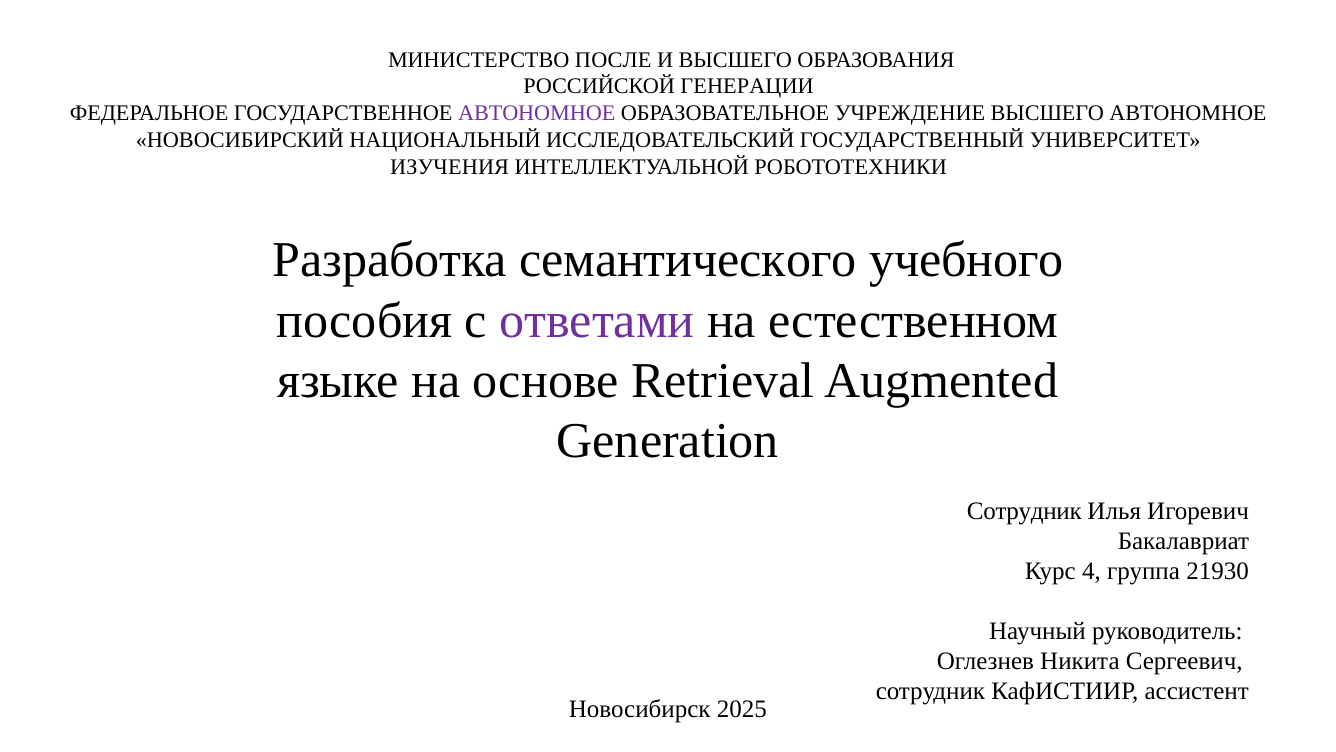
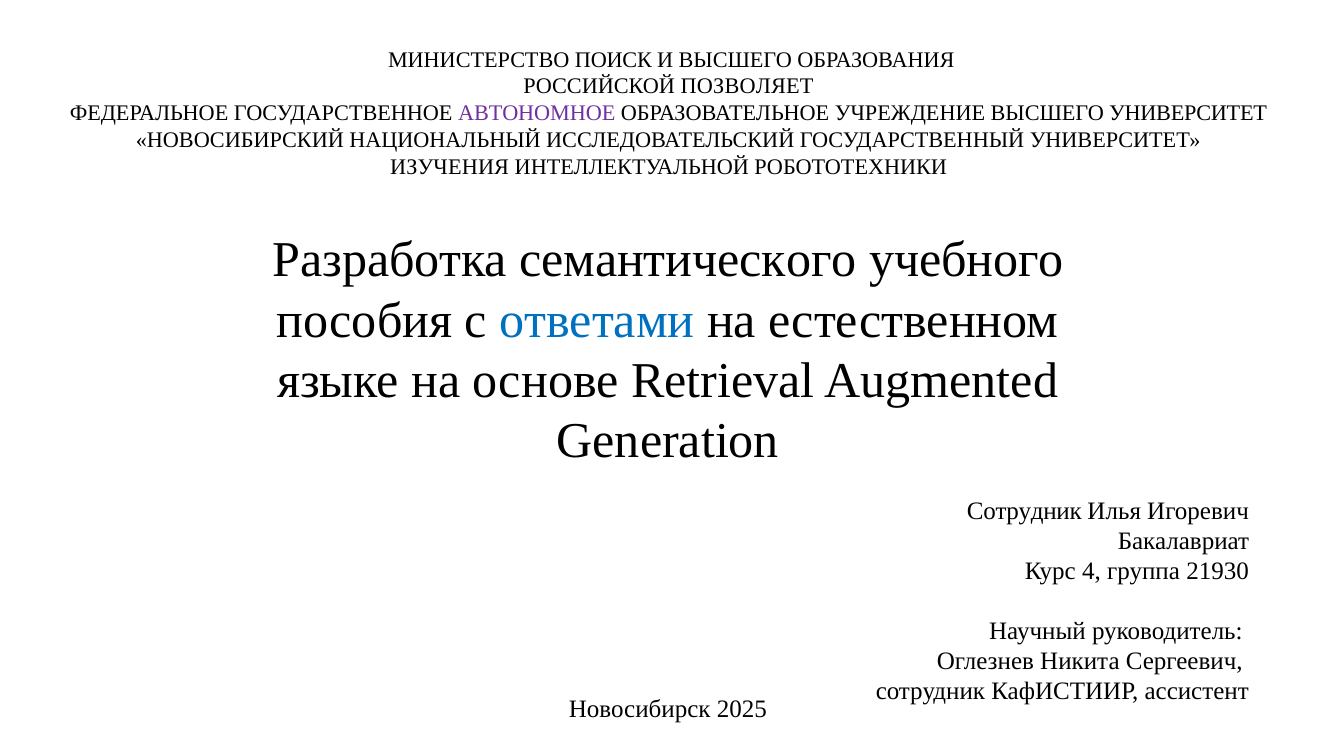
ПОСЛЕ: ПОСЛЕ -> ПОИСК
ГЕНЕРАЦИИ: ГЕНЕРАЦИИ -> ПОЗВОЛЯЕТ
ВЫСШЕГО АВТОНОМНОЕ: АВТОНОМНОЕ -> УНИВЕРСИТЕТ
ответами colour: purple -> blue
